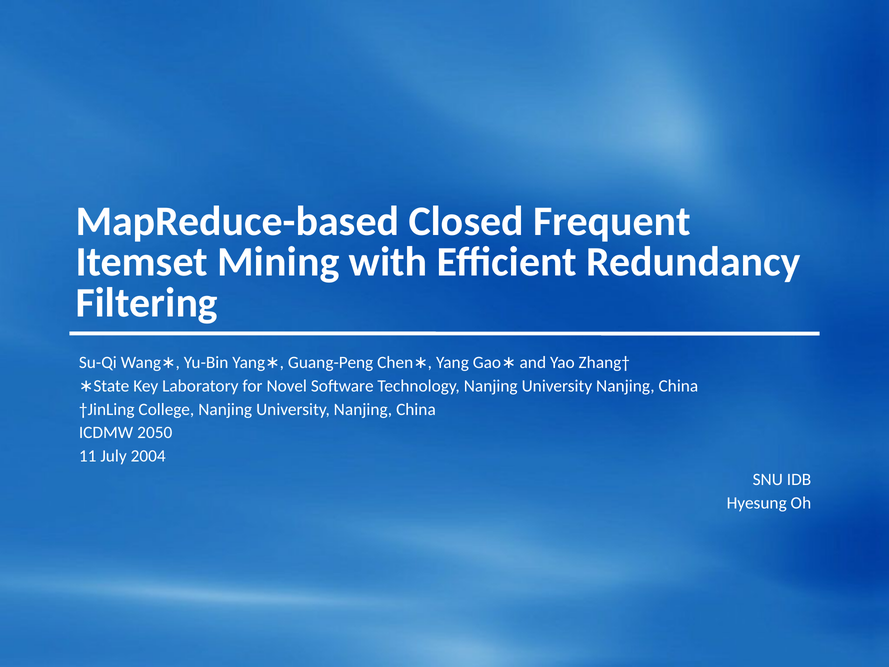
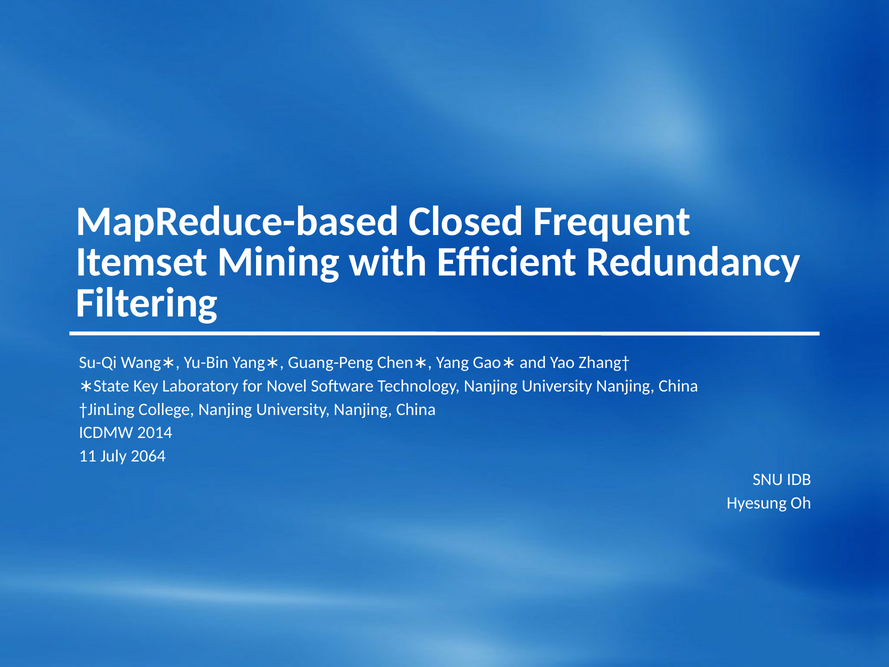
2050: 2050 -> 2014
2004: 2004 -> 2064
